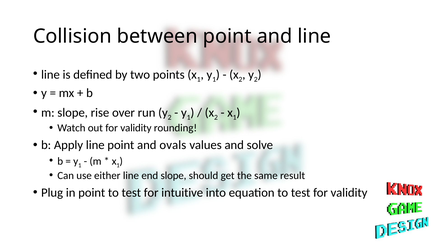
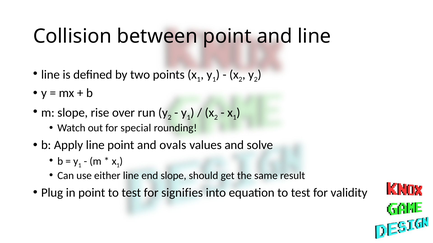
out for validity: validity -> special
intuitive: intuitive -> signifies
